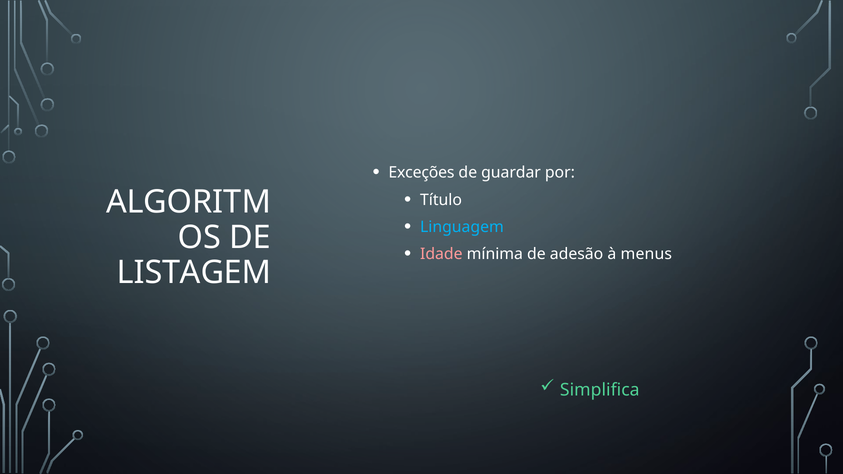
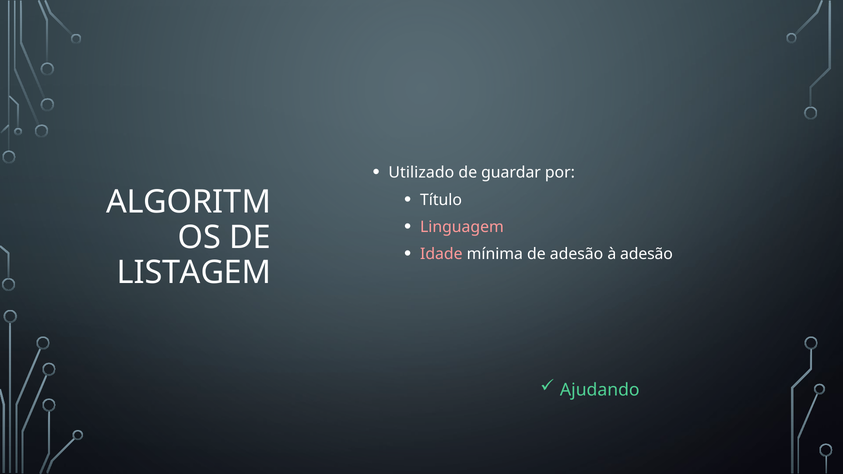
Exceções: Exceções -> Utilizado
Linguagem colour: light blue -> pink
à menus: menus -> adesão
Simplifica: Simplifica -> Ajudando
